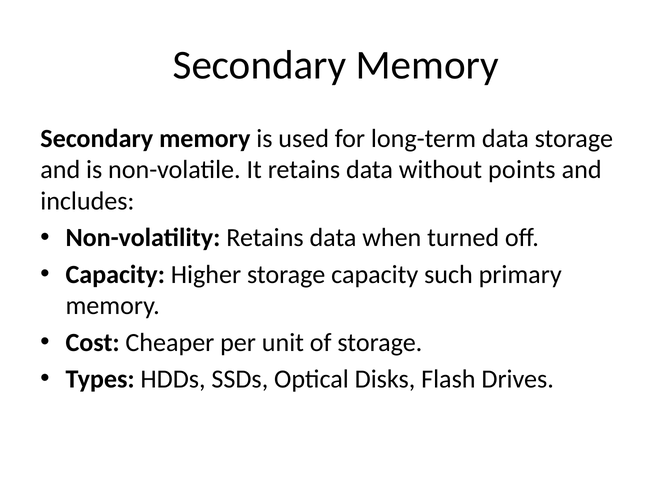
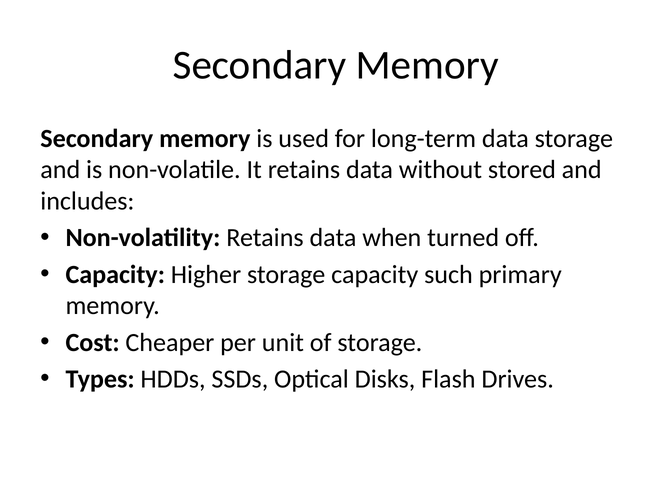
points: points -> stored
